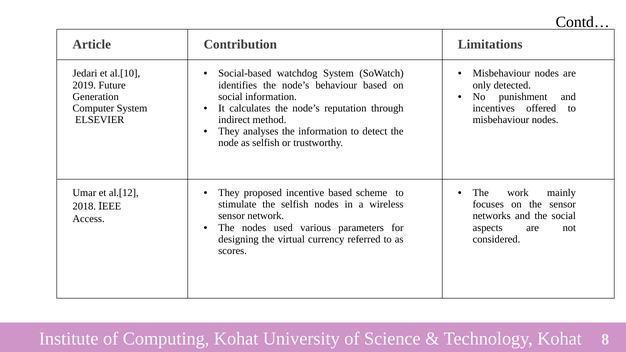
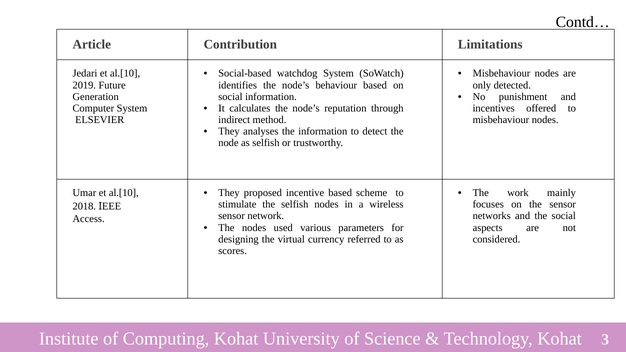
Umar et al.[12: al.[12 -> al.[10
8: 8 -> 3
